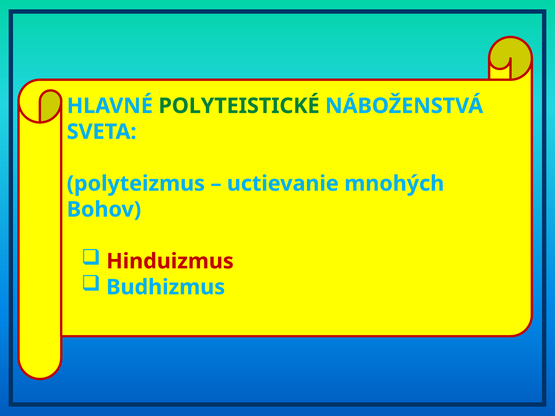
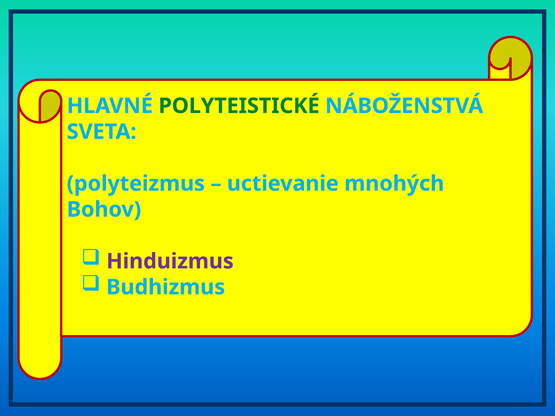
Hinduizmus colour: red -> purple
